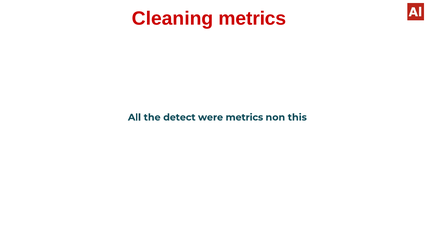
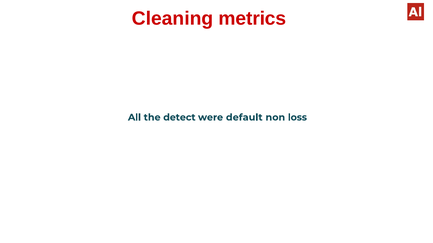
were metrics: metrics -> default
this: this -> loss
